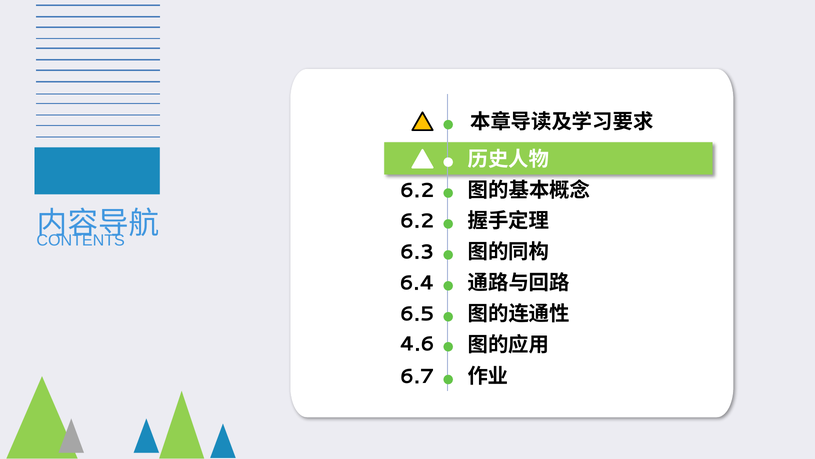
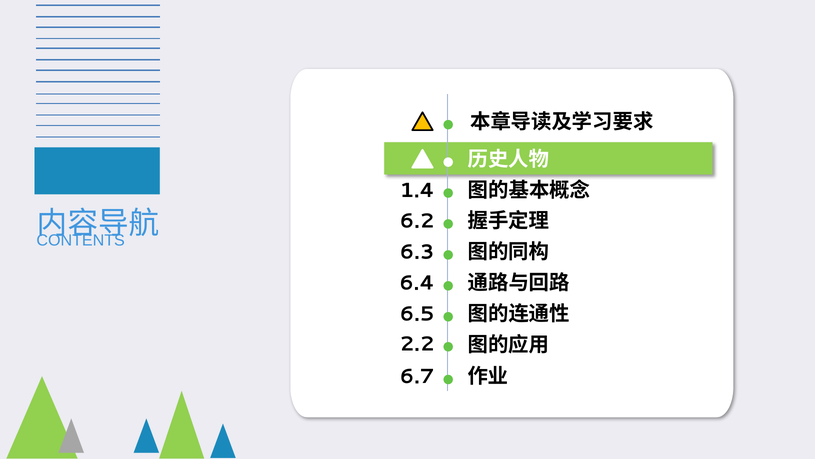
6.2 at (417, 190): 6.2 -> 1.4
4.6: 4.6 -> 2.2
